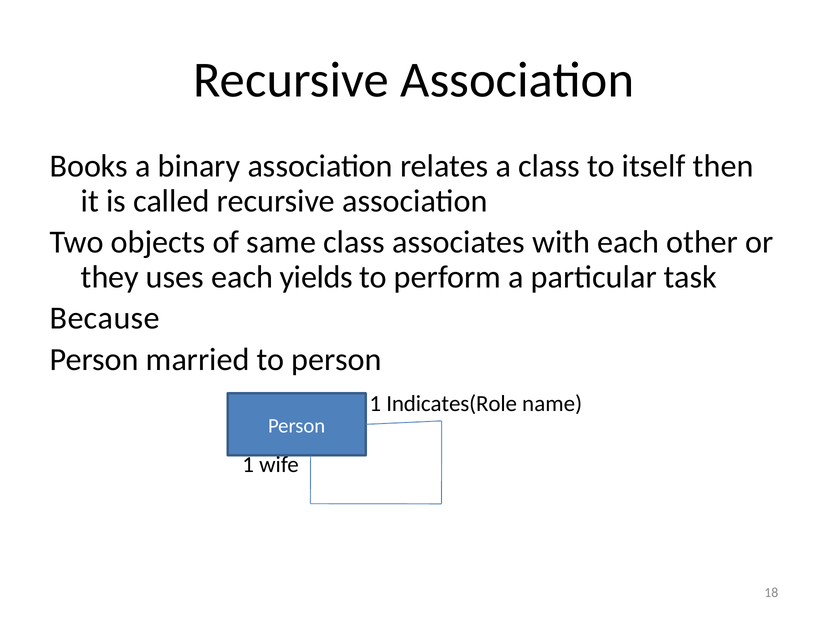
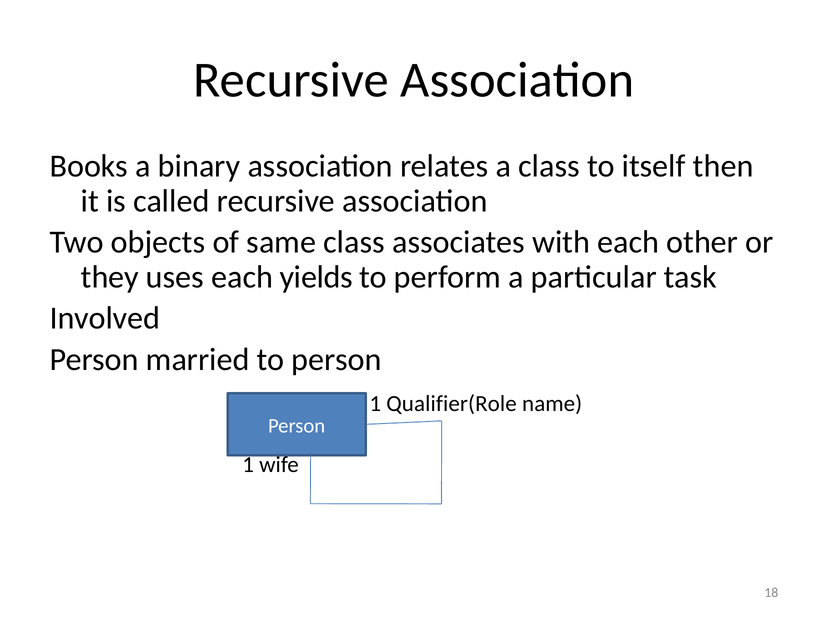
Because: Because -> Involved
Indicates(Role: Indicates(Role -> Qualifier(Role
